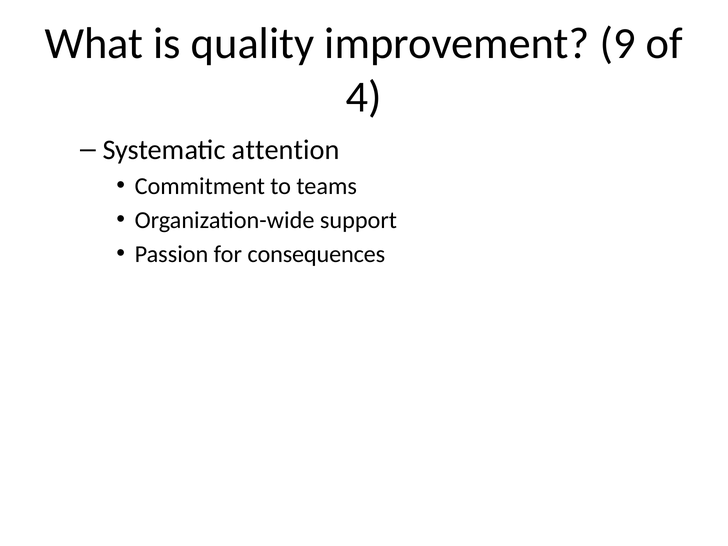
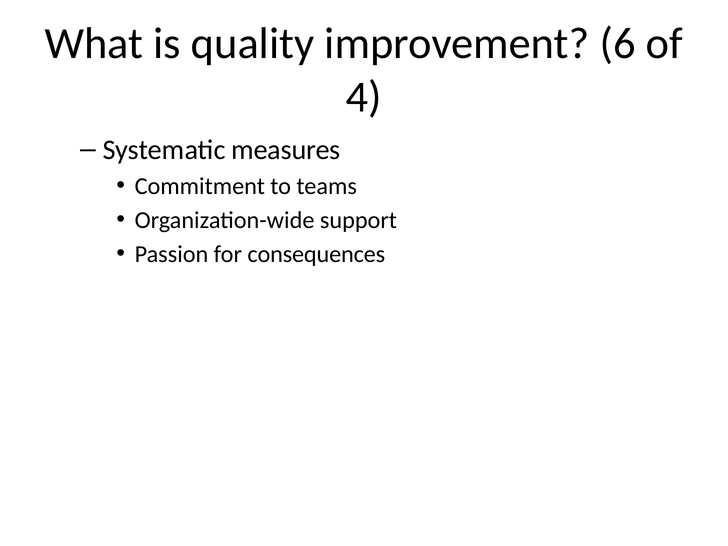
9: 9 -> 6
attention: attention -> measures
